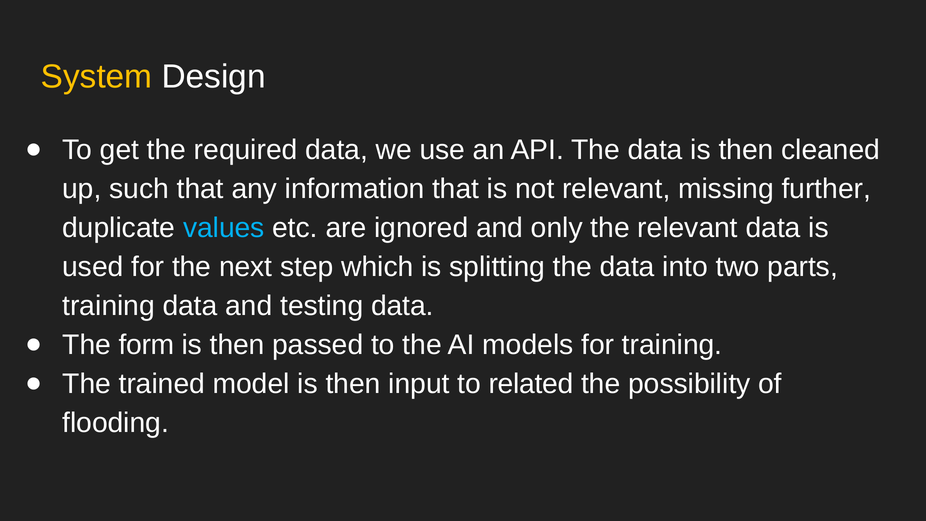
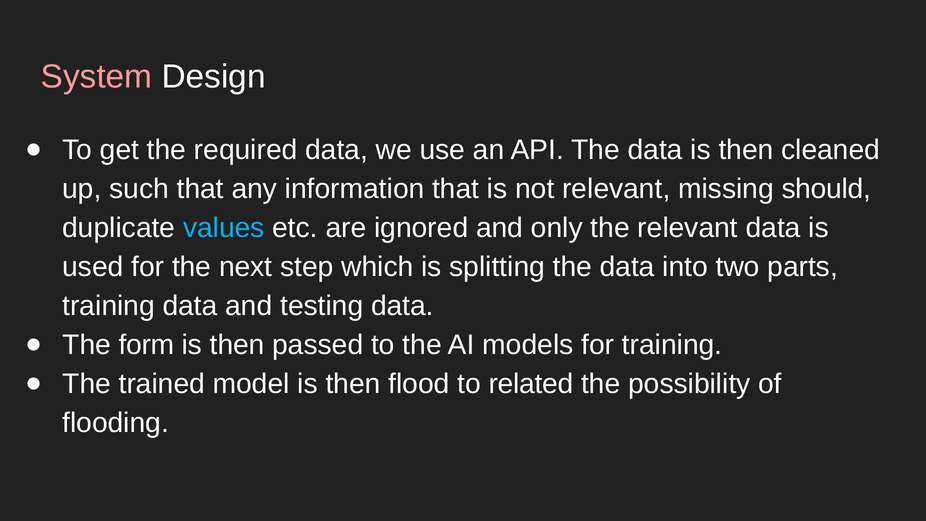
System colour: yellow -> pink
further: further -> should
input: input -> flood
